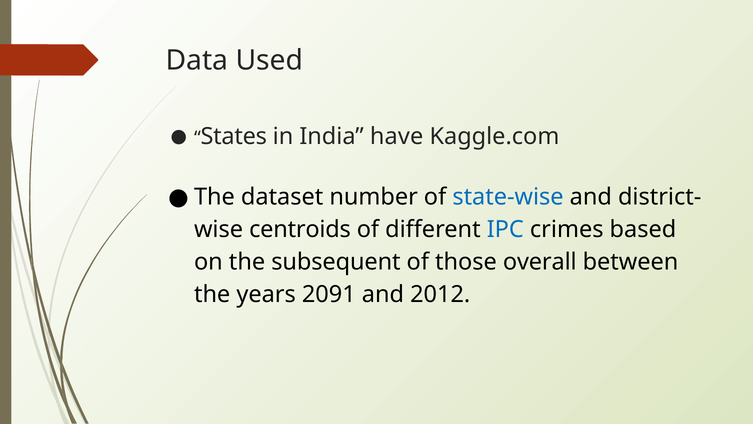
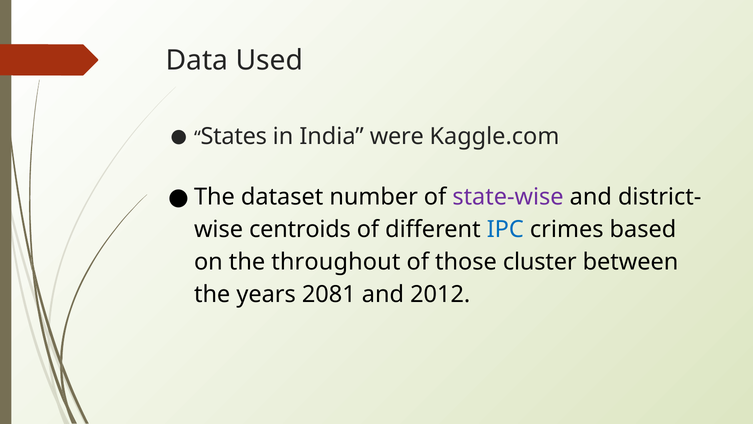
have: have -> were
state-wise colour: blue -> purple
subsequent: subsequent -> throughout
overall: overall -> cluster
2091: 2091 -> 2081
